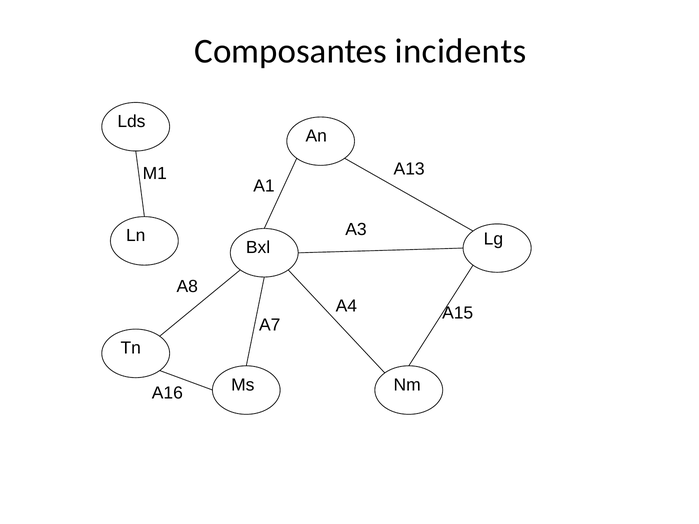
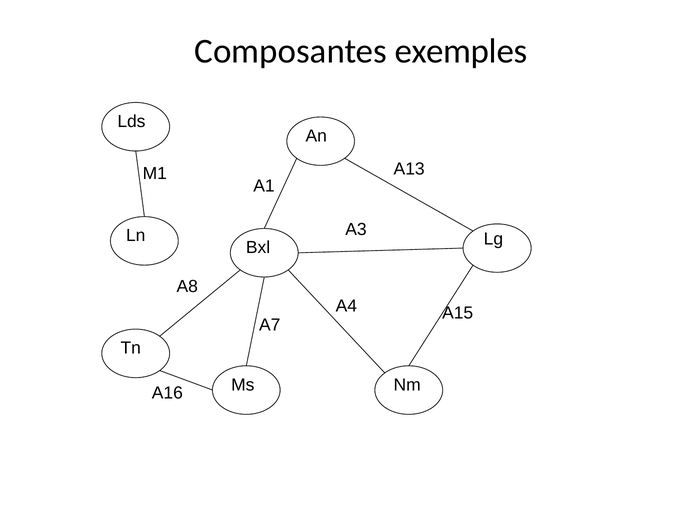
incidents: incidents -> exemples
